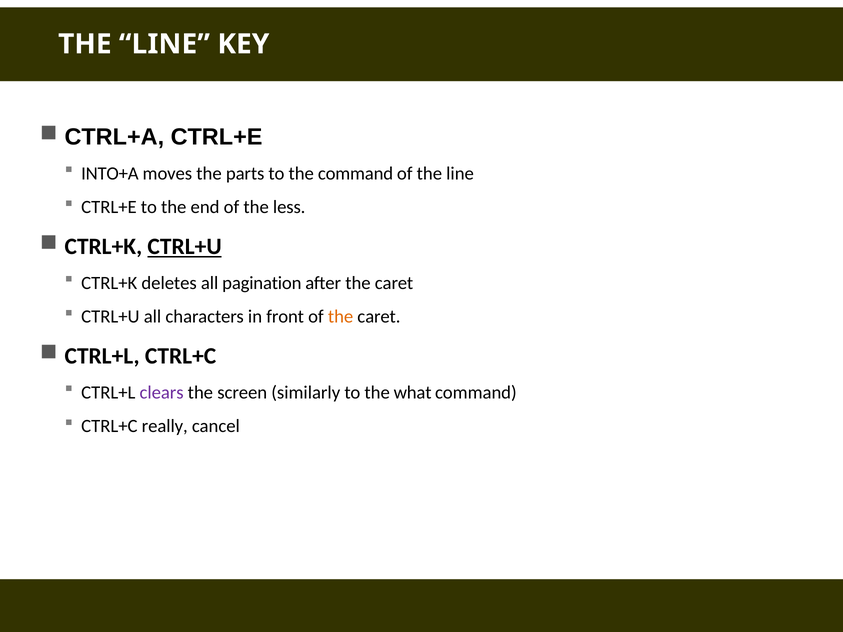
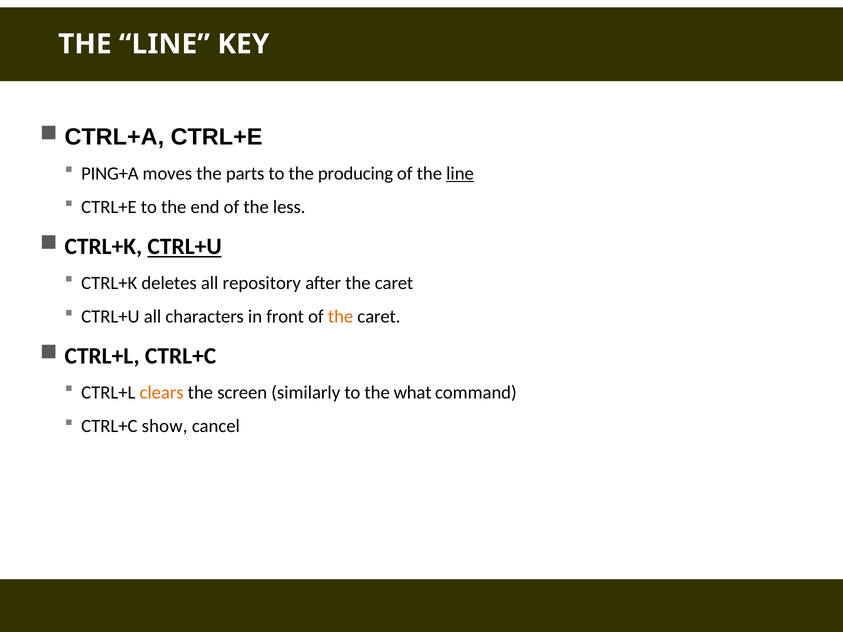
INTO+A: INTO+A -> PING+A
the command: command -> producing
line at (460, 173) underline: none -> present
pagination: pagination -> repository
clears colour: purple -> orange
really: really -> show
